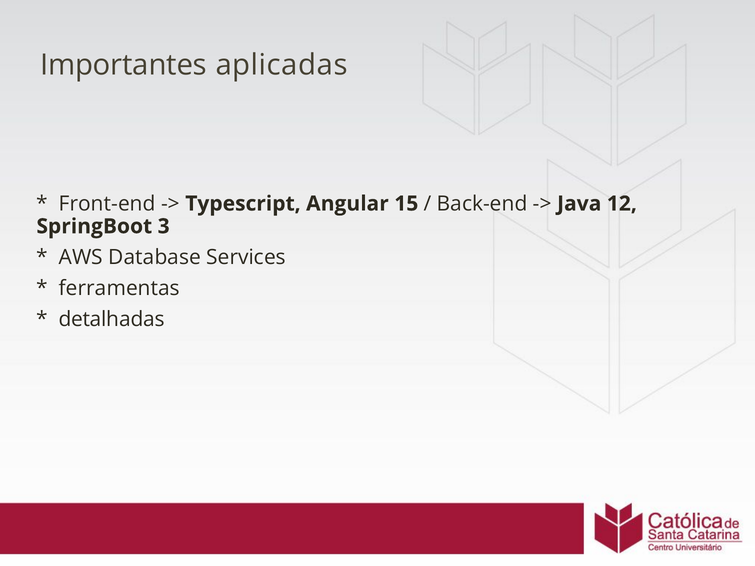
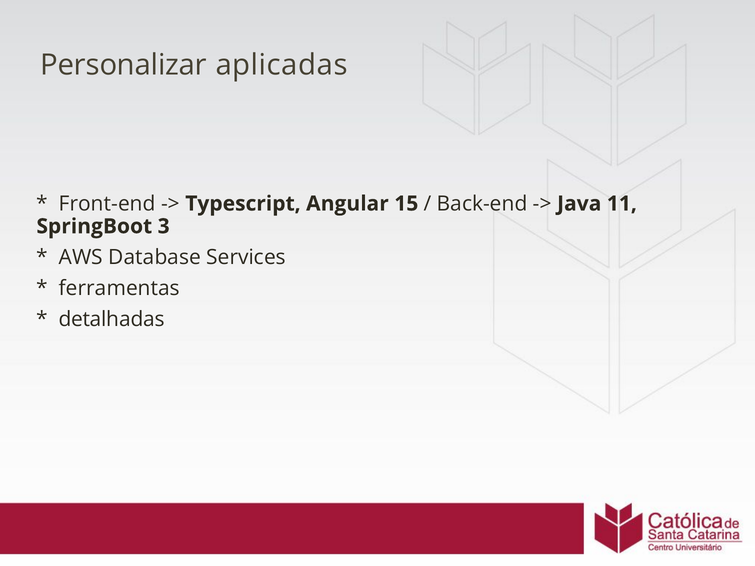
Importantes: Importantes -> Personalizar
12: 12 -> 11
